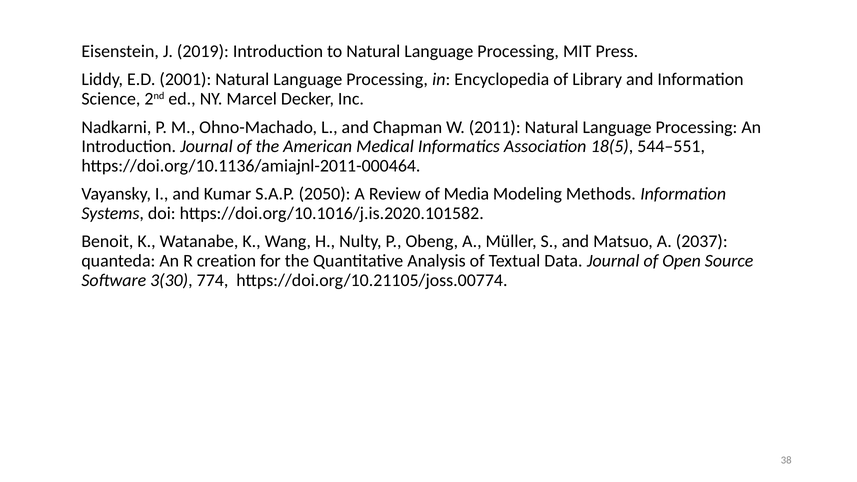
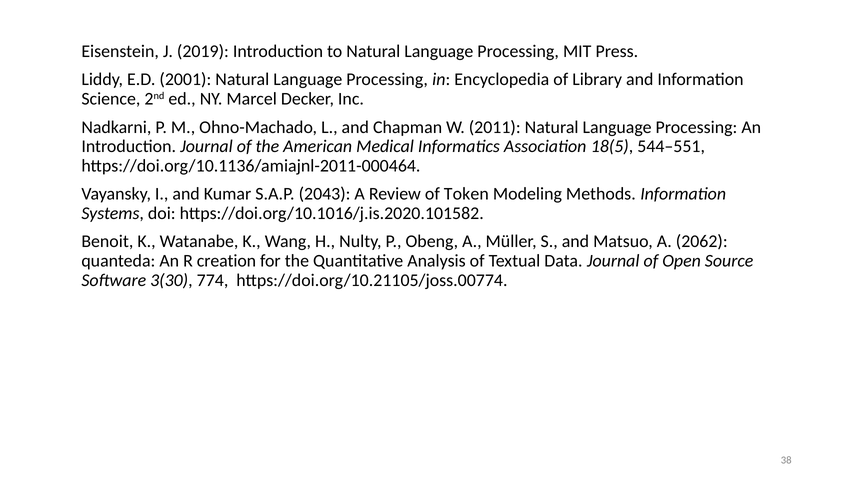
2050: 2050 -> 2043
Media: Media -> Token
2037: 2037 -> 2062
